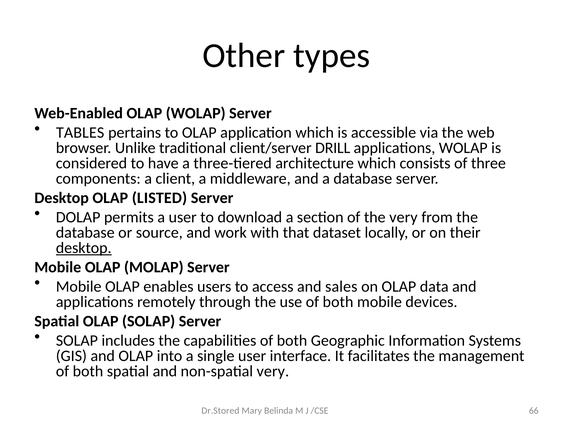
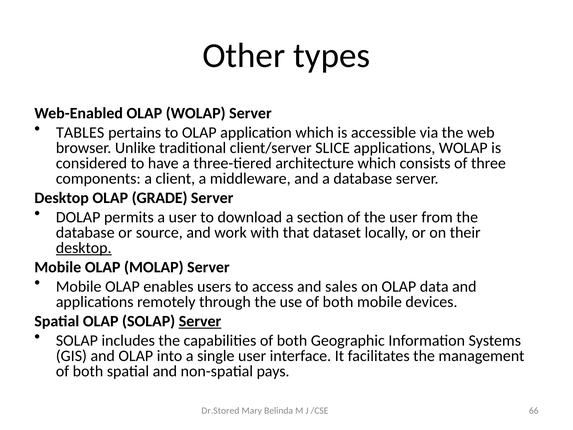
DRILL: DRILL -> SLICE
LISTED: LISTED -> GRADE
the very: very -> user
Server at (200, 321) underline: none -> present
non-spatial very: very -> pays
